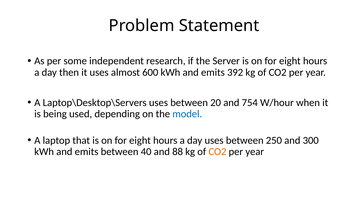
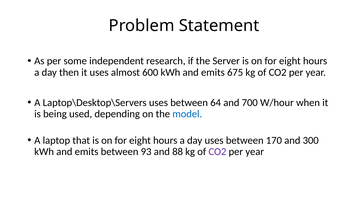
392: 392 -> 675
20: 20 -> 64
754: 754 -> 700
250: 250 -> 170
40: 40 -> 93
CO2 at (217, 152) colour: orange -> purple
